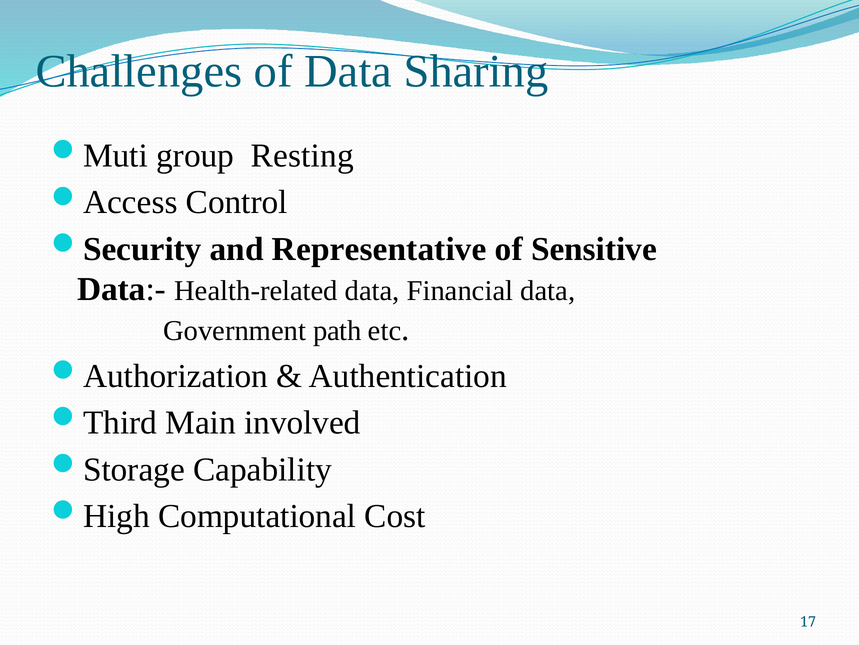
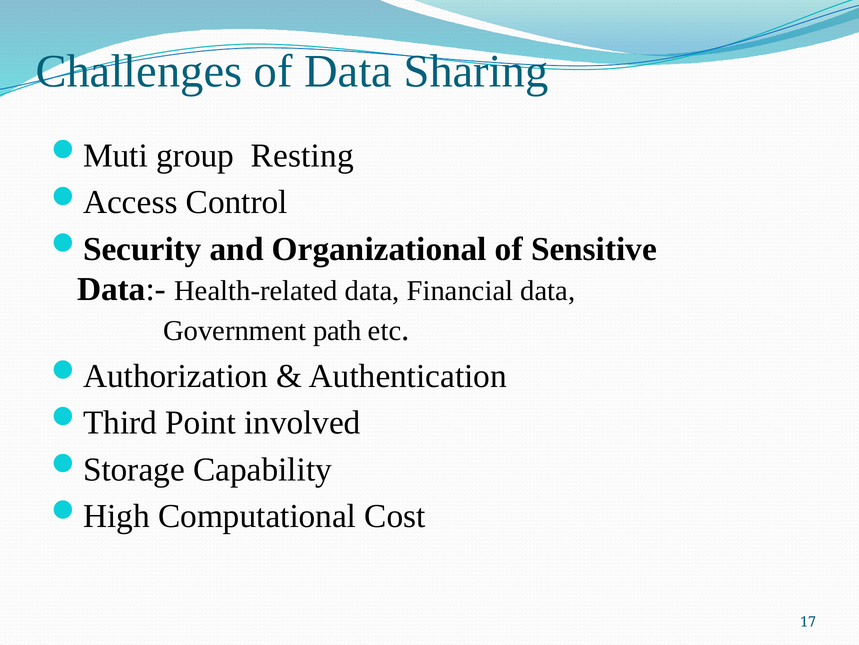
Representative: Representative -> Organizational
Main: Main -> Point
